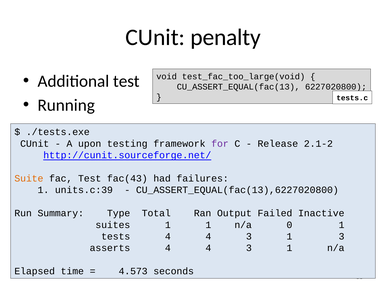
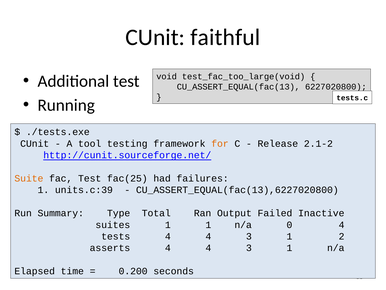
penalty: penalty -> faithful
upon: upon -> tool
for colour: purple -> orange
fac(43: fac(43 -> fac(25
0 1: 1 -> 4
1 3: 3 -> 2
4.573: 4.573 -> 0.200
